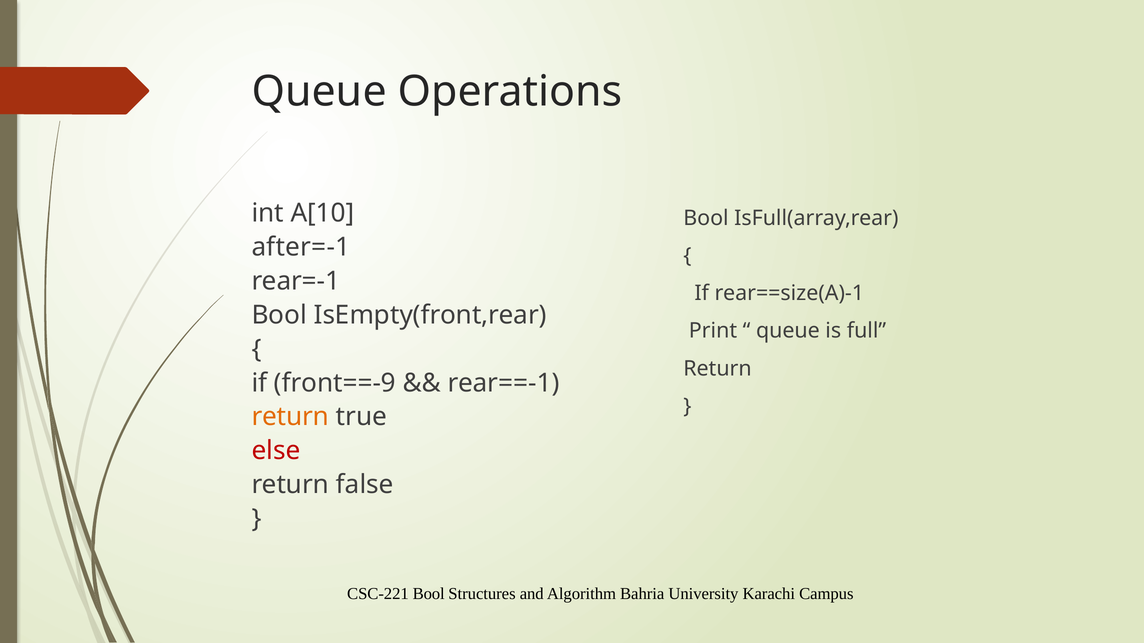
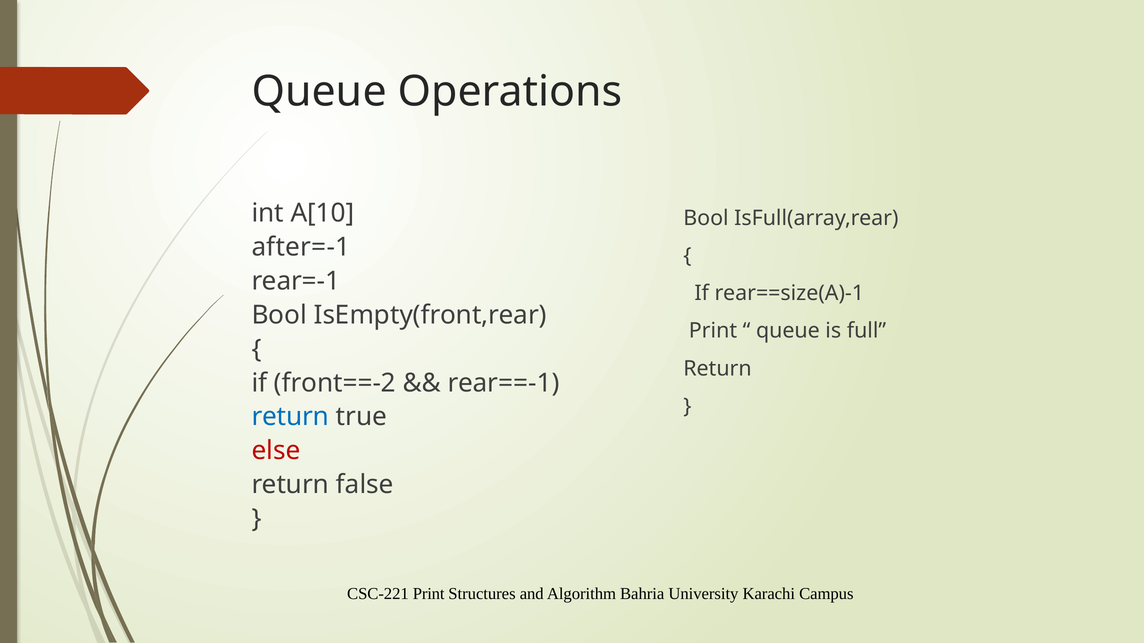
front==-9: front==-9 -> front==-2
return at (290, 417) colour: orange -> blue
CSC-221 Bool: Bool -> Print
